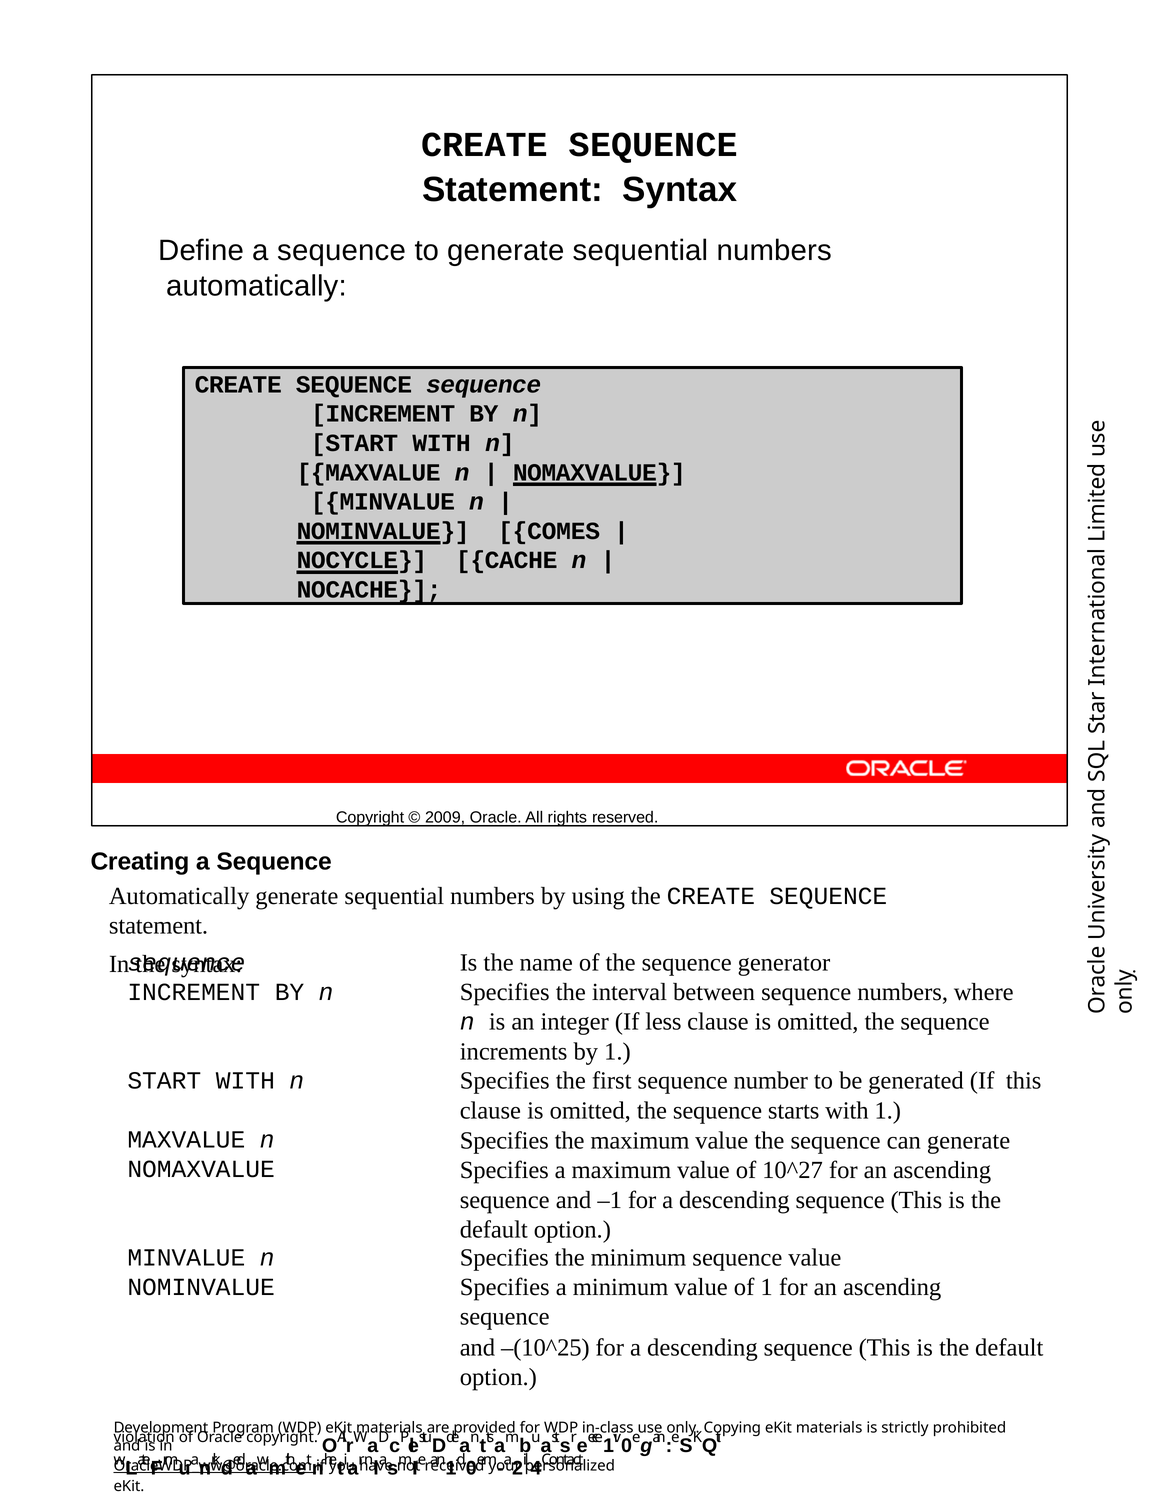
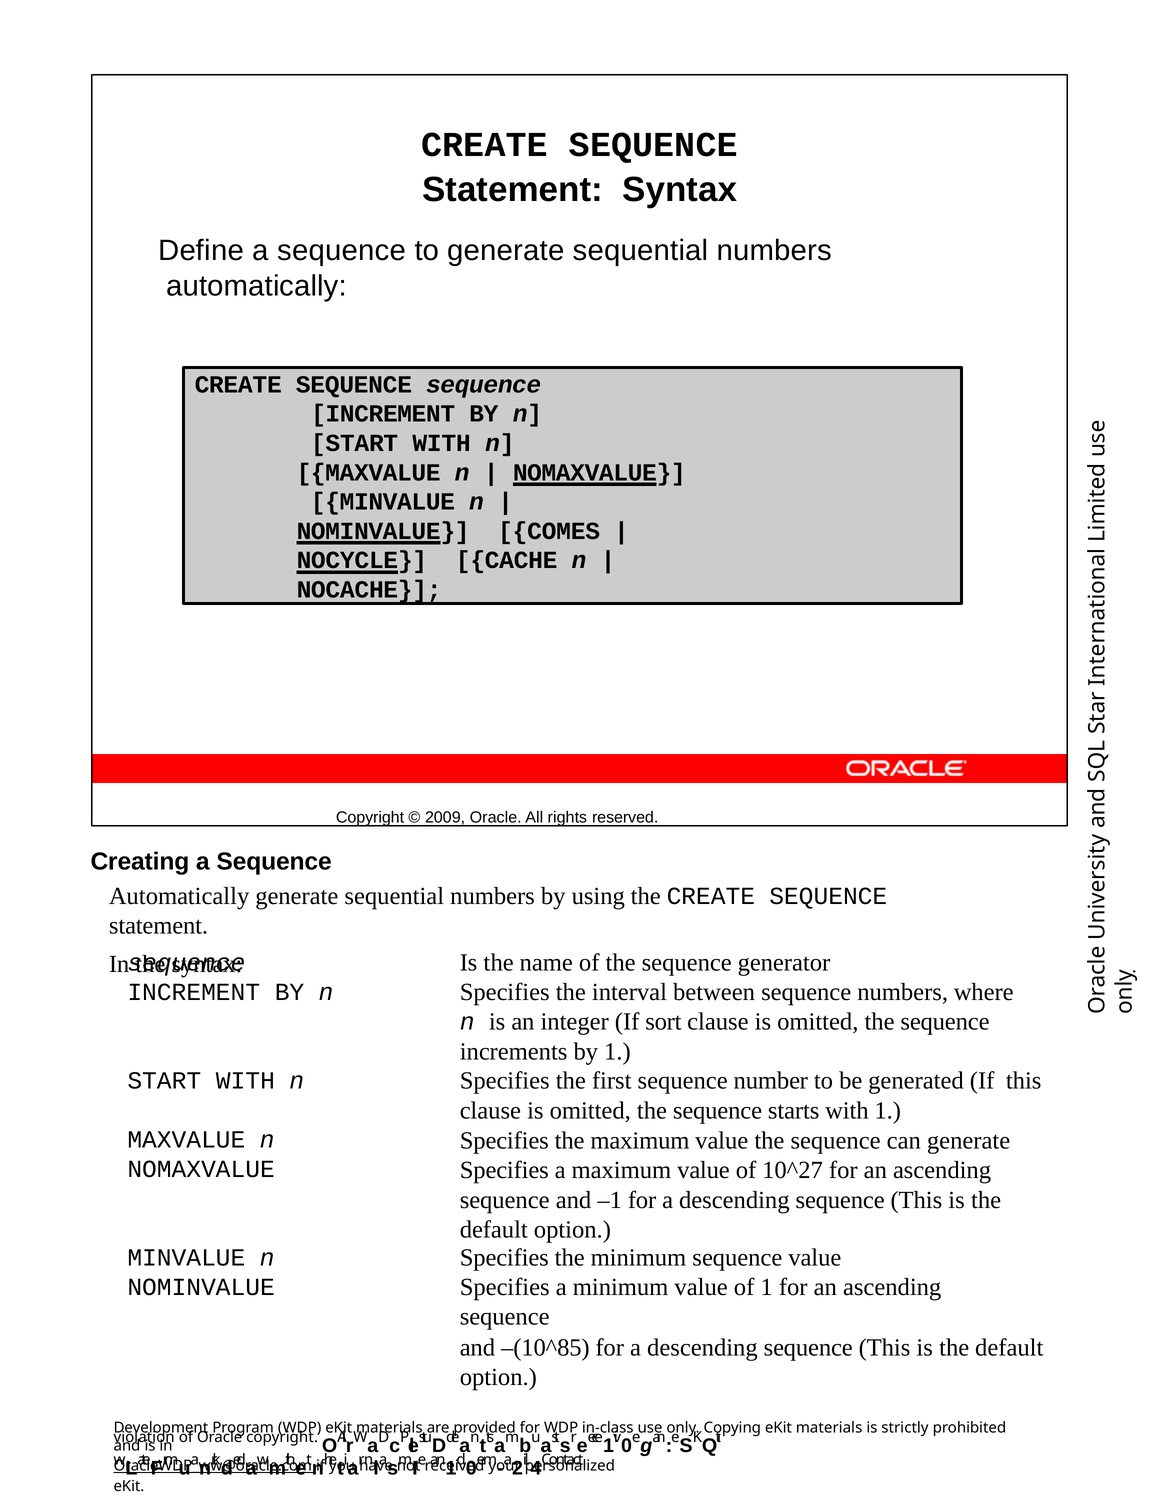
less: less -> sort
–(10^25: –(10^25 -> –(10^85
